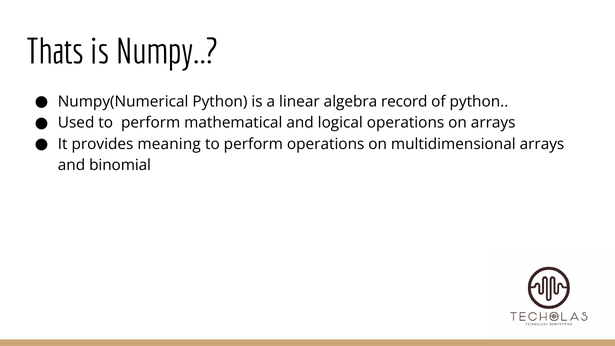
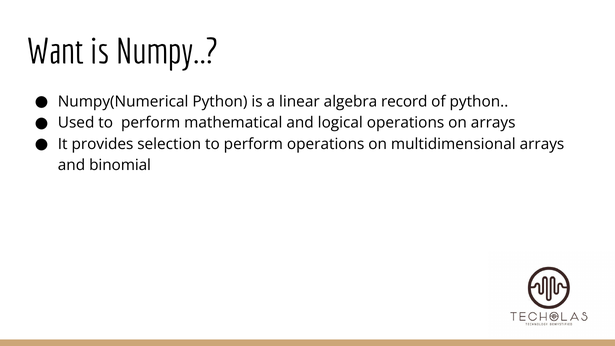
Thats: Thats -> Want
meaning: meaning -> selection
